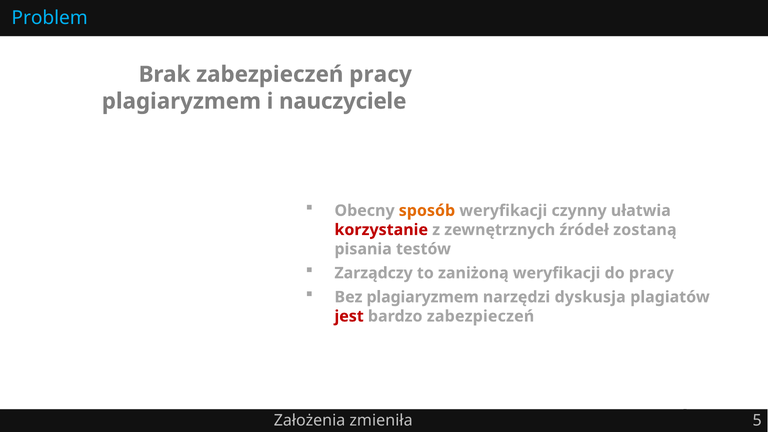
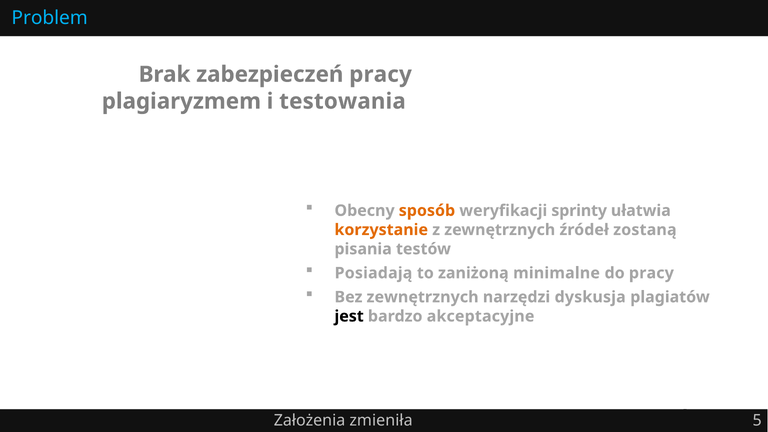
nauczyciele: nauczyciele -> testowania
czynny: czynny -> sprinty
korzystanie colour: red -> orange
Zarządczy: Zarządczy -> Posiadają
zaniżoną weryfikacji: weryfikacji -> minimalne
Bez plagiaryzmem: plagiaryzmem -> zewnętrznych
jest colour: red -> black
bardzo zabezpieczeń: zabezpieczeń -> akceptacyjne
